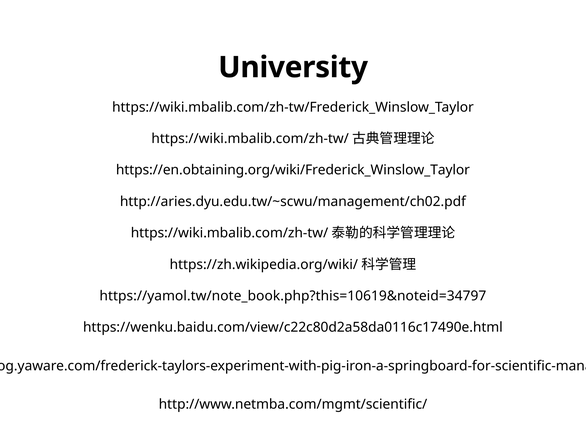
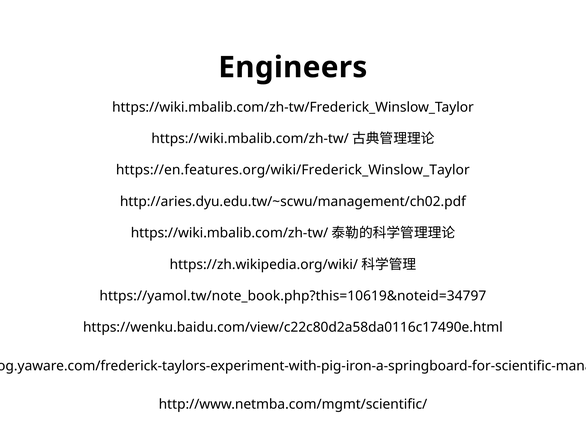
University: University -> Engineers
https://en.obtaining.org/wiki/Frederick_Winslow_Taylor: https://en.obtaining.org/wiki/Frederick_Winslow_Taylor -> https://en.features.org/wiki/Frederick_Winslow_Taylor
